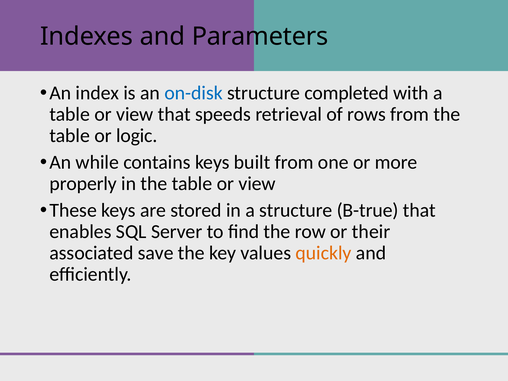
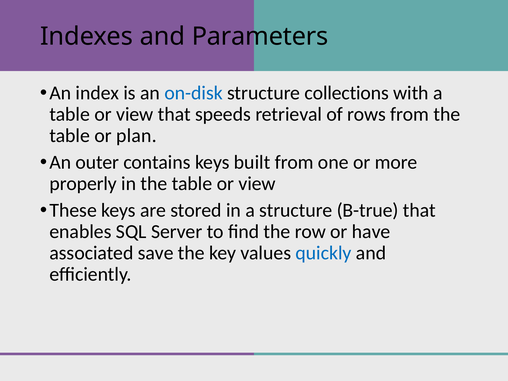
completed: completed -> collections
logic: logic -> plan
while: while -> outer
their: their -> have
quickly colour: orange -> blue
